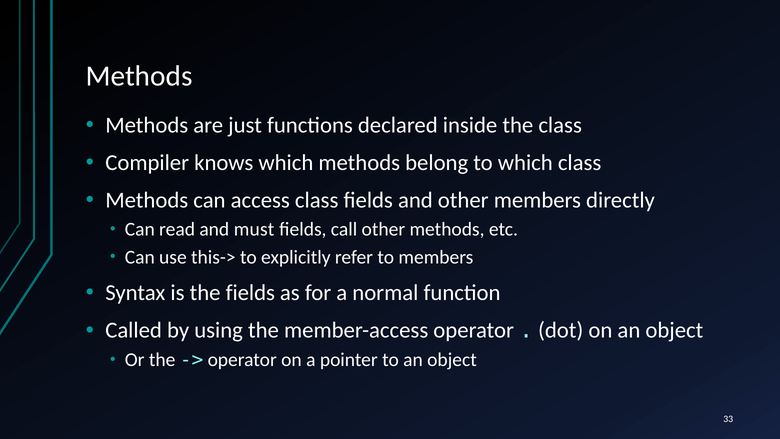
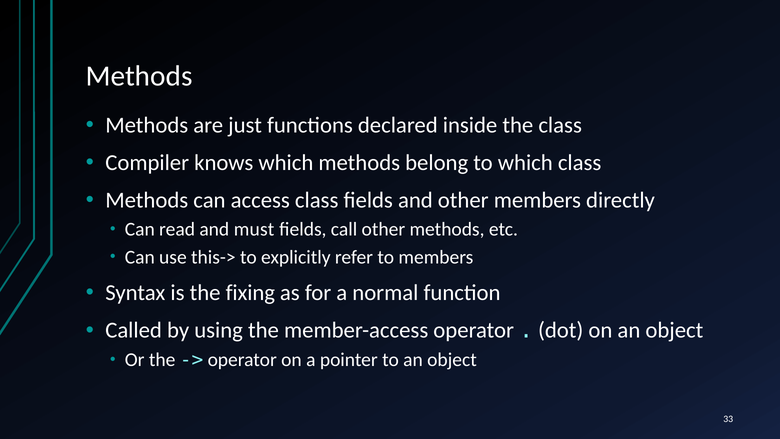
the fields: fields -> fixing
